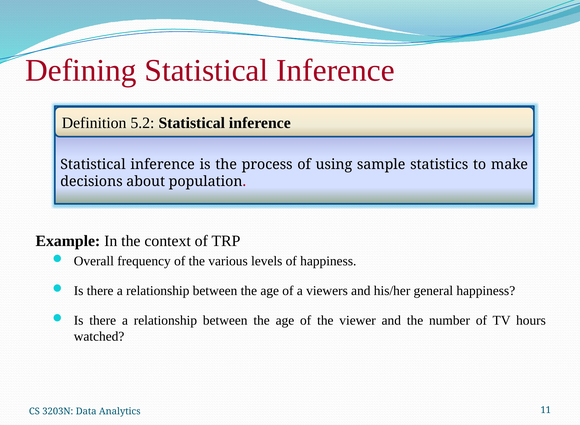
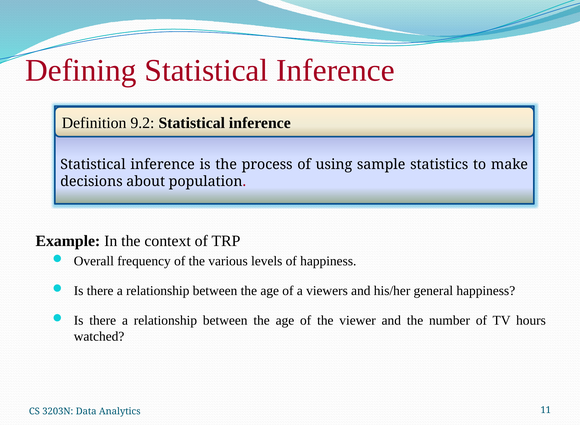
5.2: 5.2 -> 9.2
